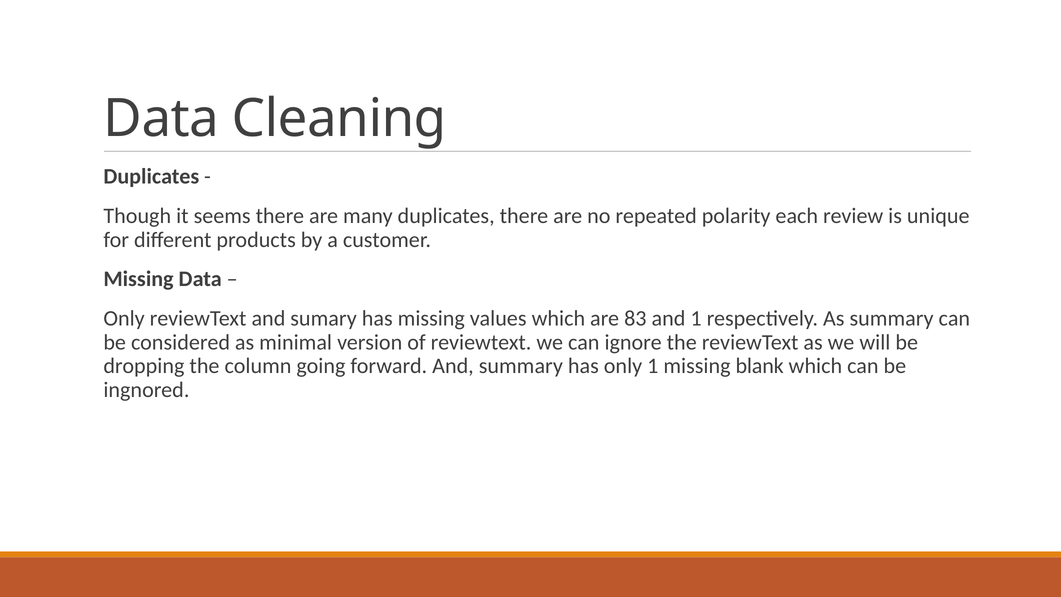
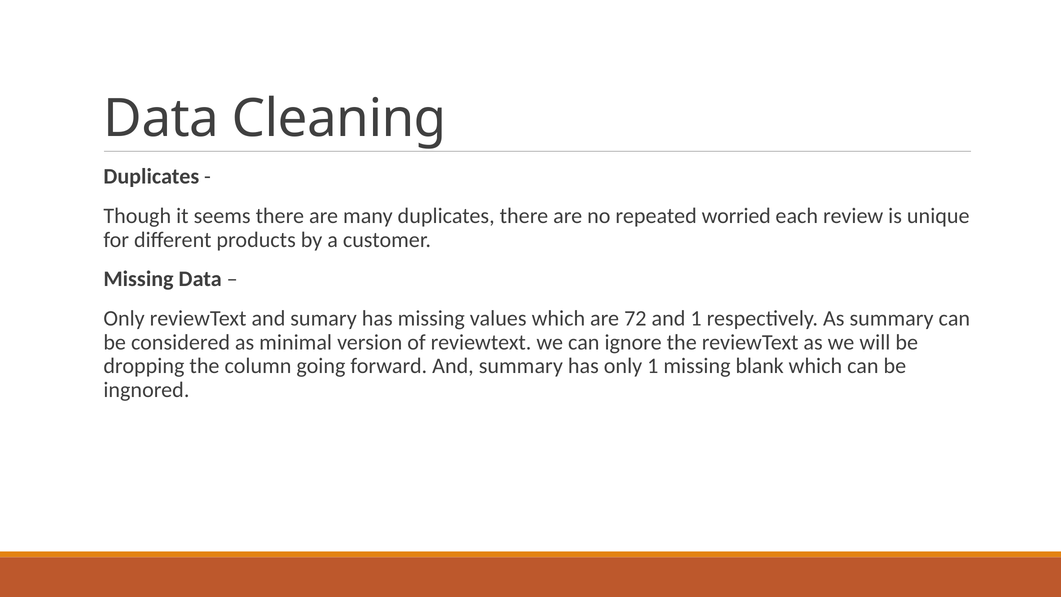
polarity: polarity -> worried
83: 83 -> 72
